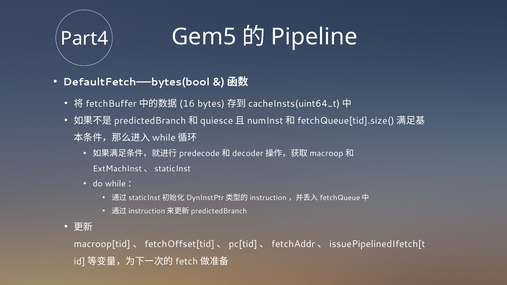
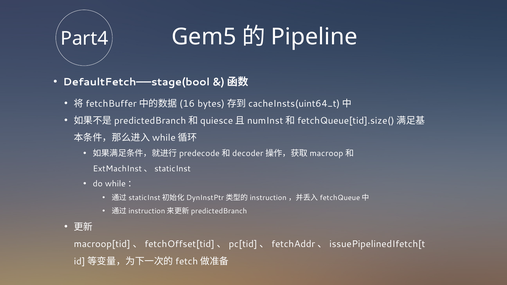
DefaultFetch——bytes(bool: DefaultFetch——bytes(bool -> DefaultFetch——stage(bool
